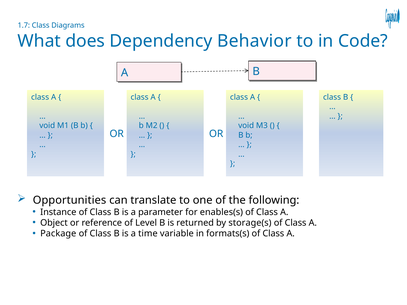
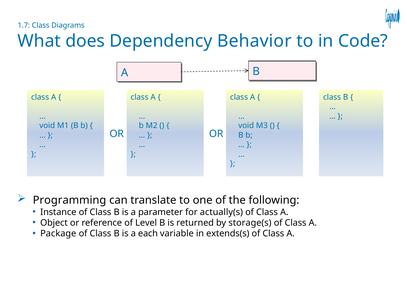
Opportunities: Opportunities -> Programming
enables(s: enables(s -> actually(s
time: time -> each
formats(s: formats(s -> extends(s
